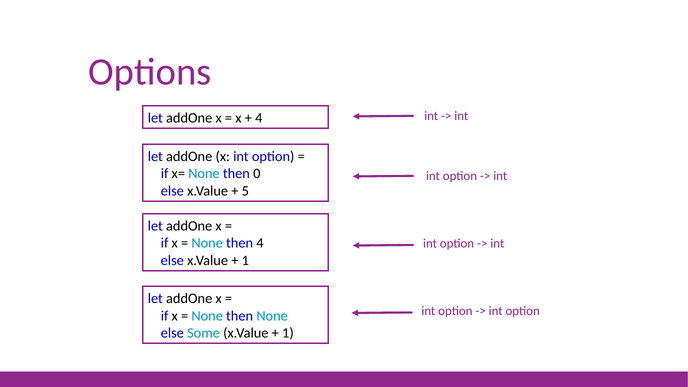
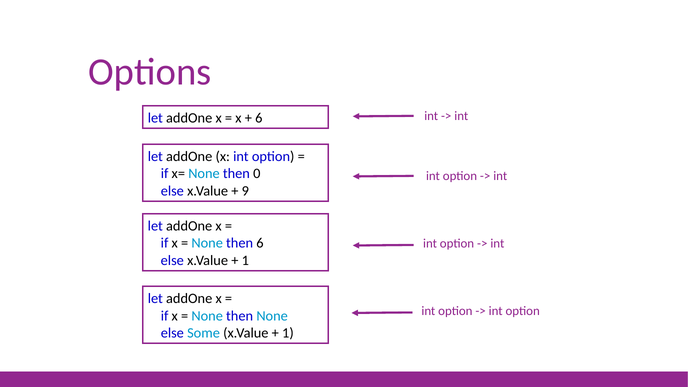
4 at (259, 118): 4 -> 6
5: 5 -> 9
then 4: 4 -> 6
